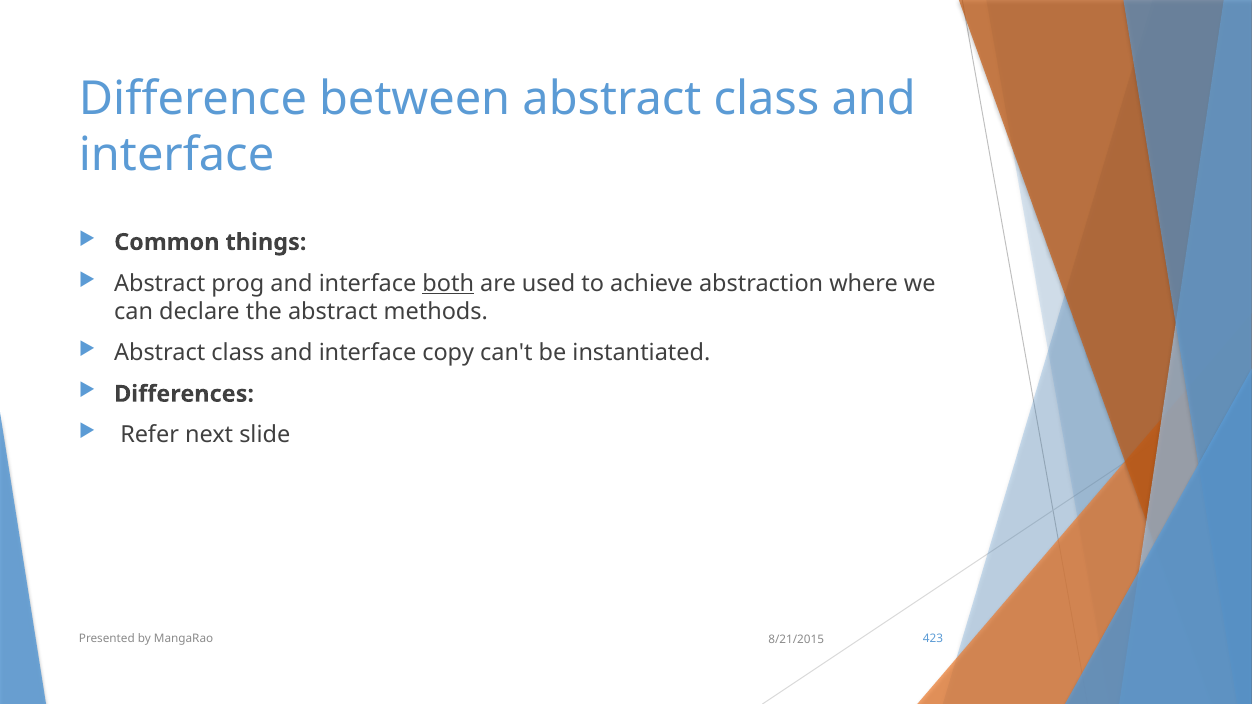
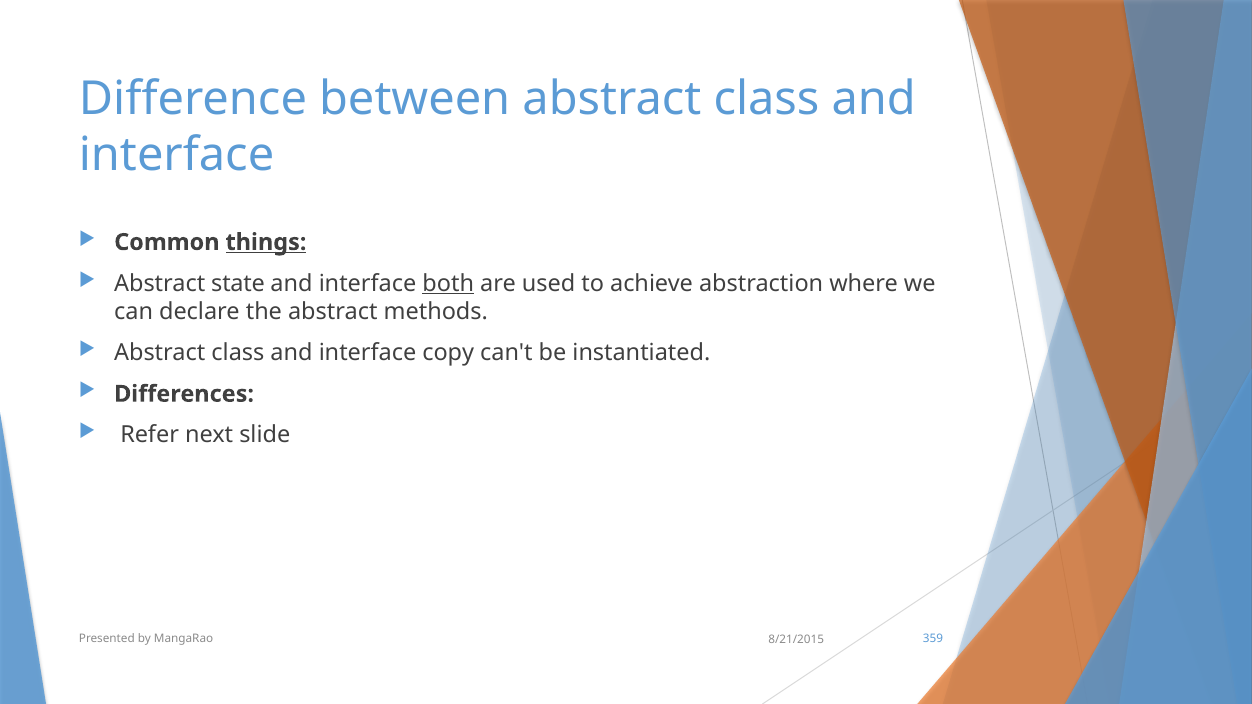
things underline: none -> present
prog: prog -> state
423: 423 -> 359
